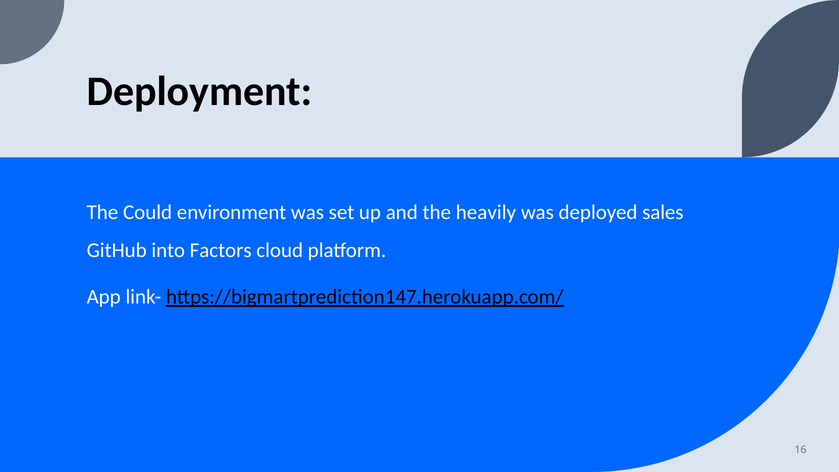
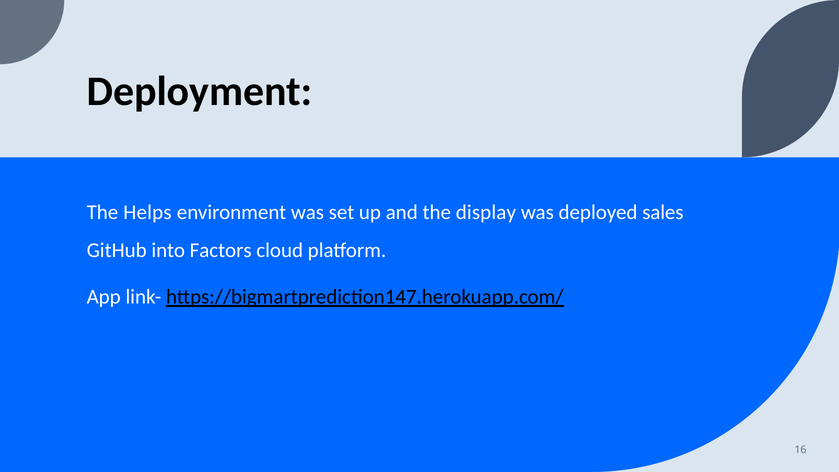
Could: Could -> Helps
heavily: heavily -> display
